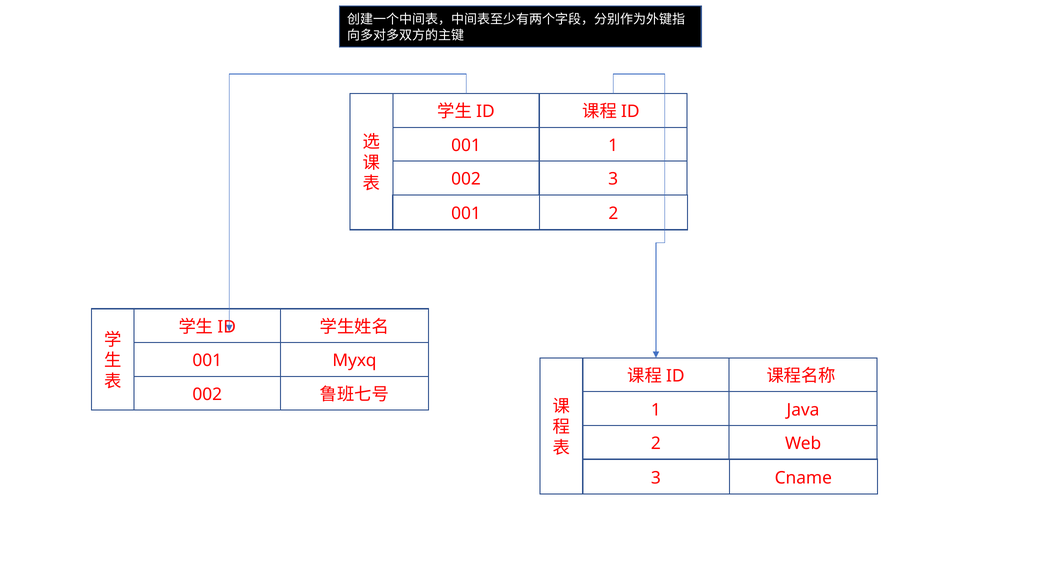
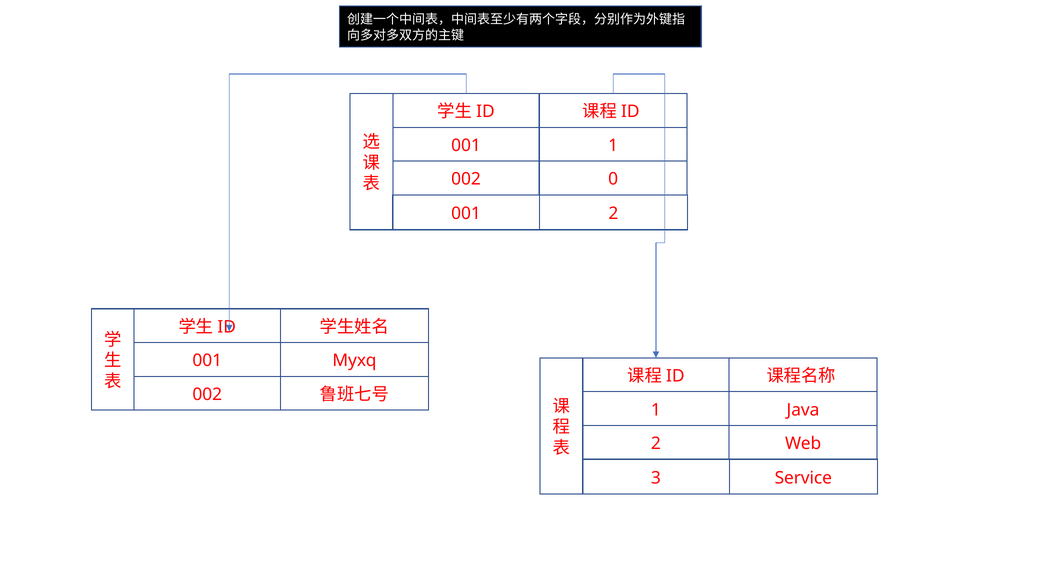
002 3: 3 -> 0
Cname: Cname -> Service
